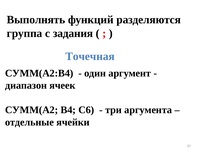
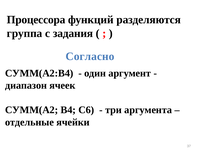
Выполнять: Выполнять -> Процессора
Точечная: Точечная -> Согласно
